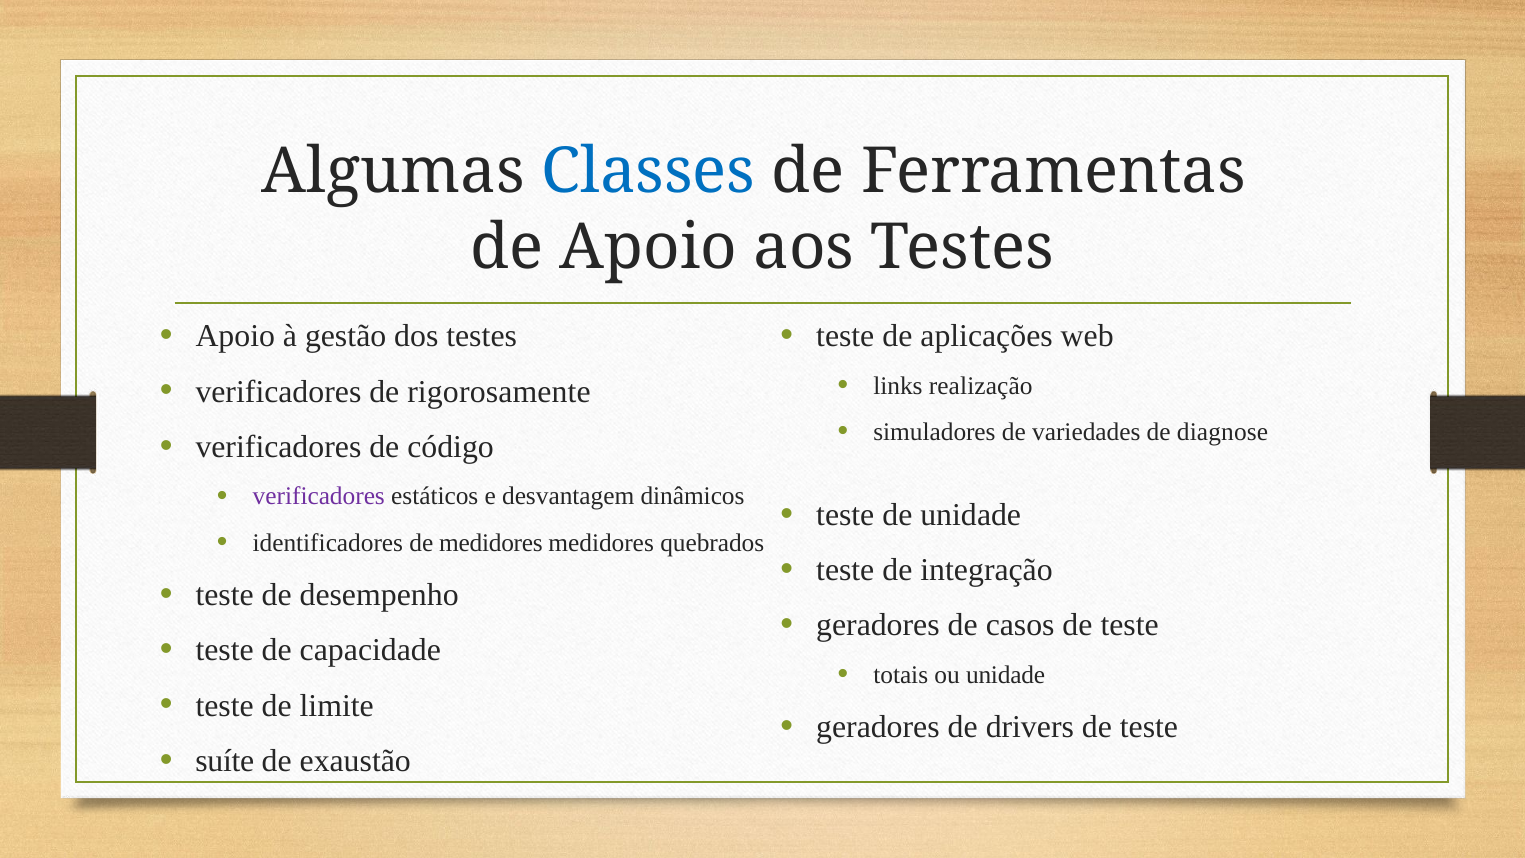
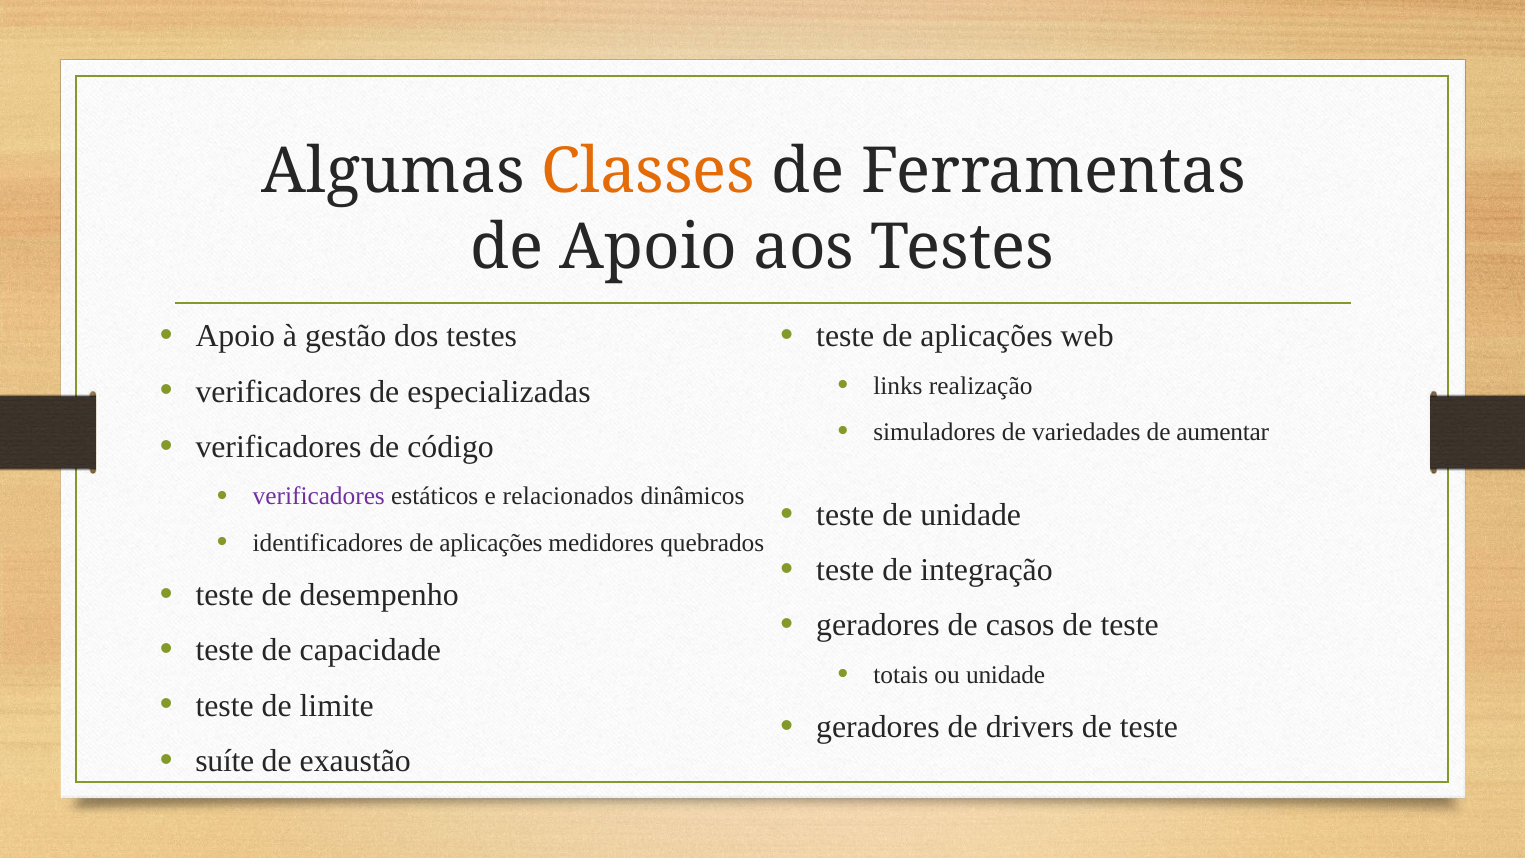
Classes colour: blue -> orange
rigorosamente: rigorosamente -> especializadas
diagnose: diagnose -> aumentar
desvantagem: desvantagem -> relacionados
identificadores de medidores: medidores -> aplicações
